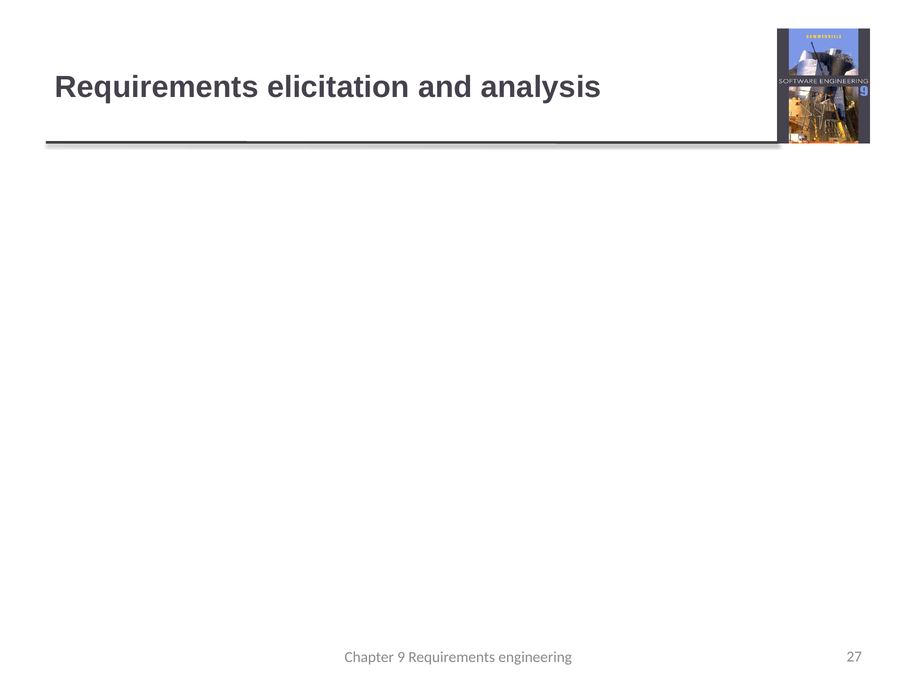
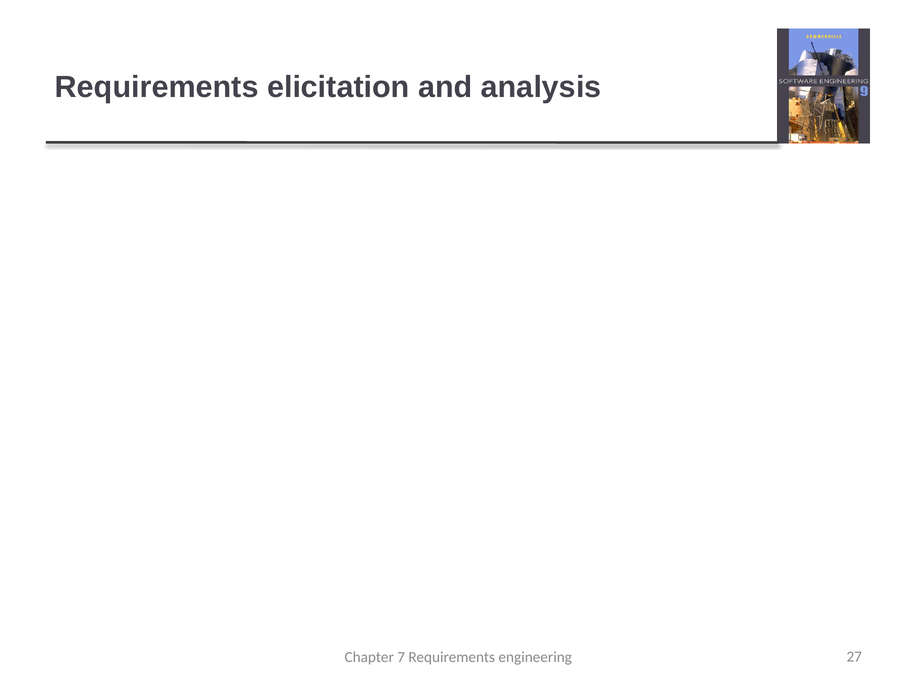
9: 9 -> 7
